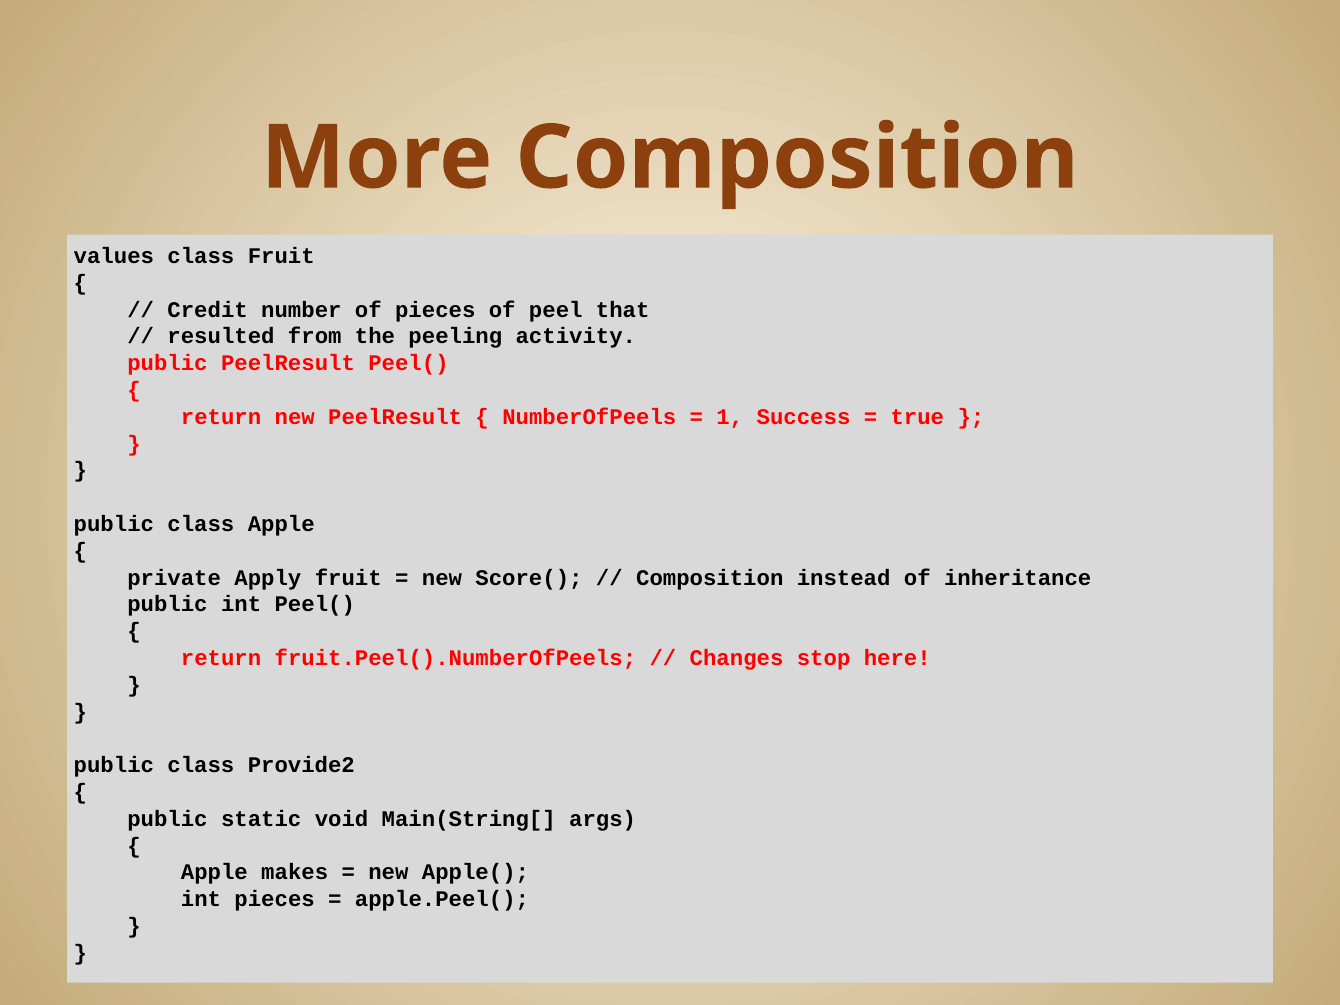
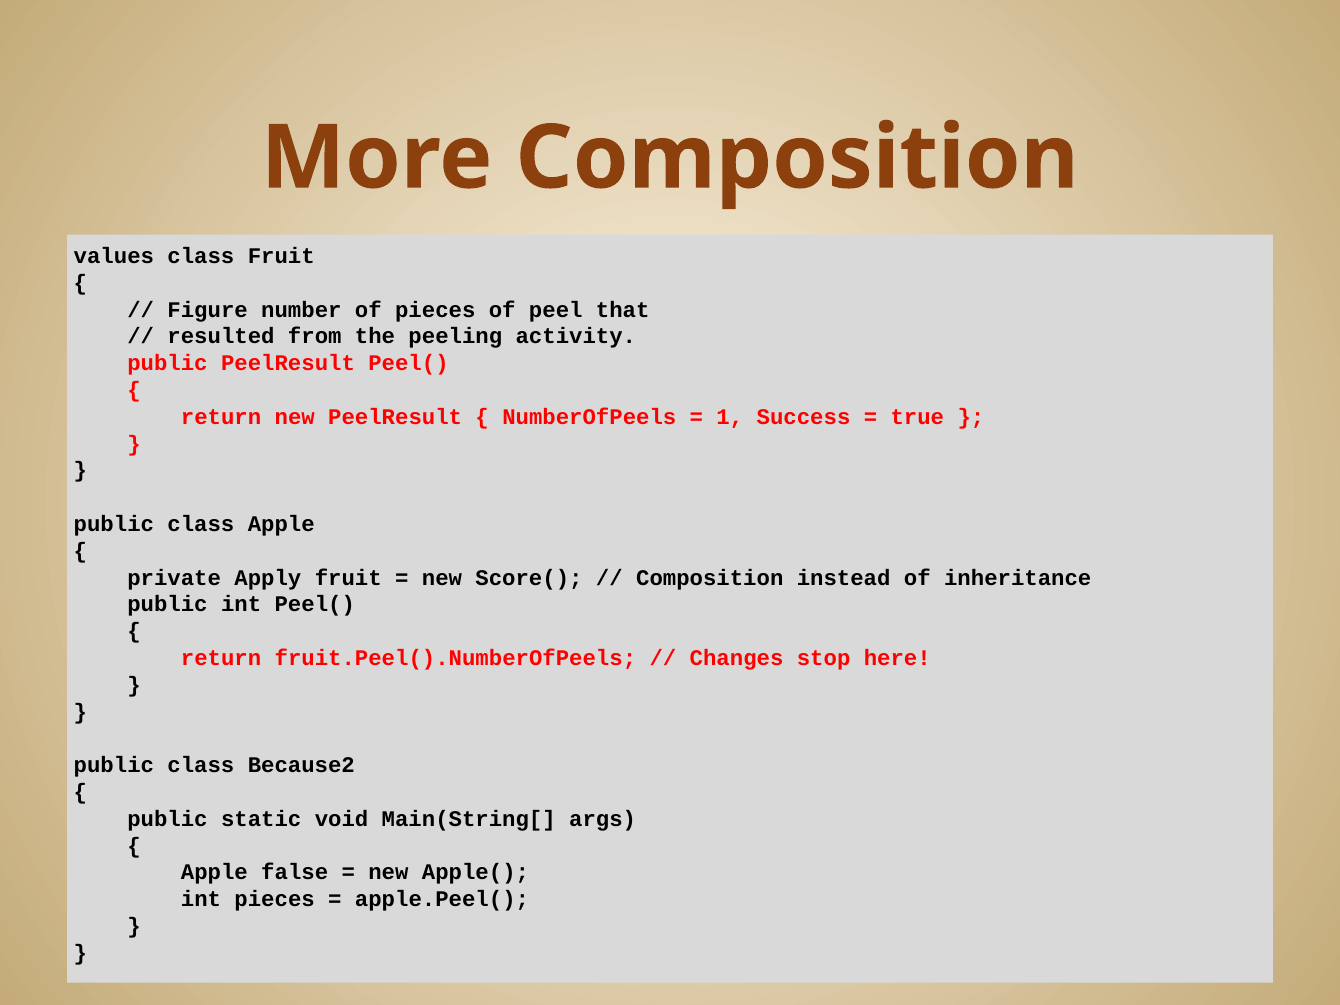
Credit: Credit -> Figure
Provide2: Provide2 -> Because2
makes: makes -> false
